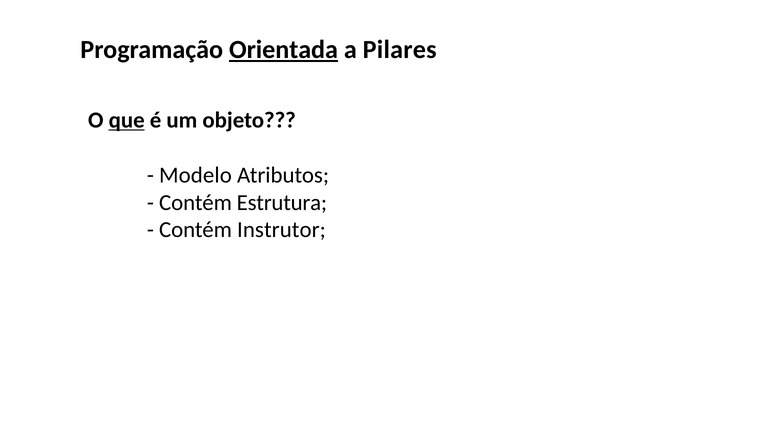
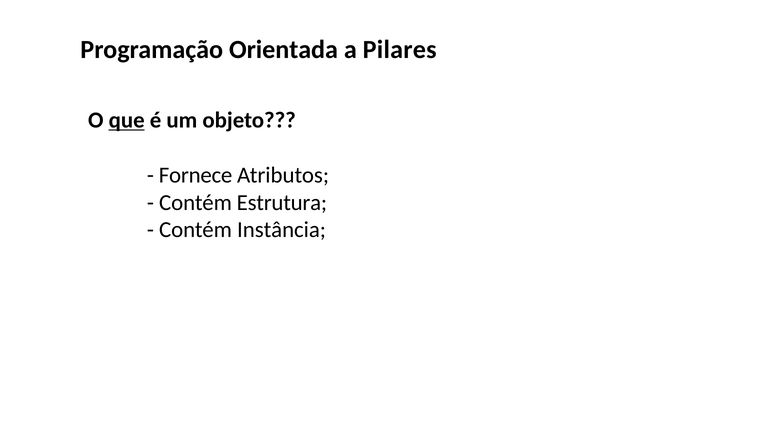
Orientada underline: present -> none
Modelo: Modelo -> Fornece
Instrutor: Instrutor -> Instância
